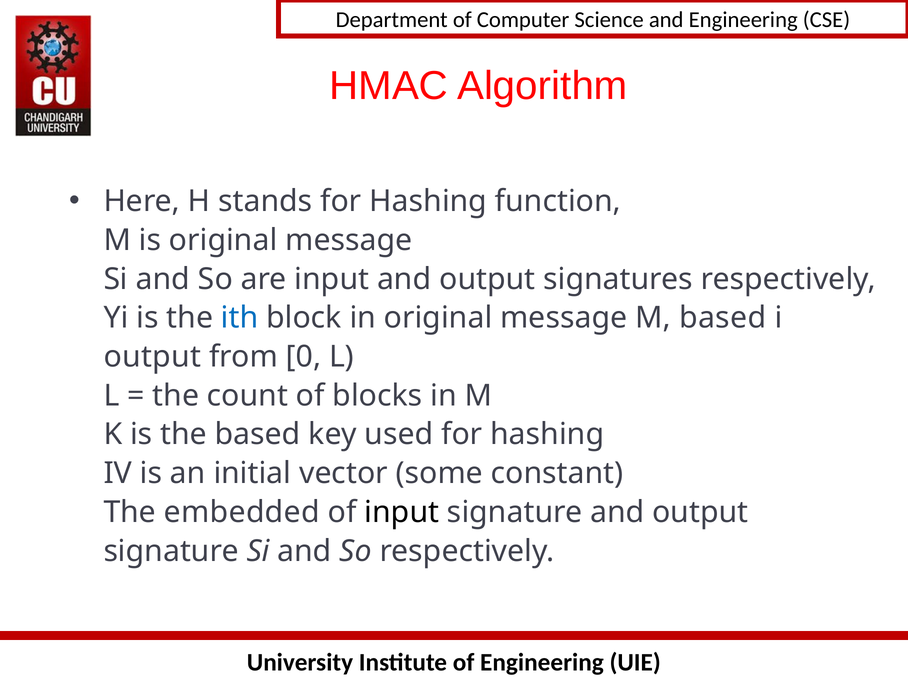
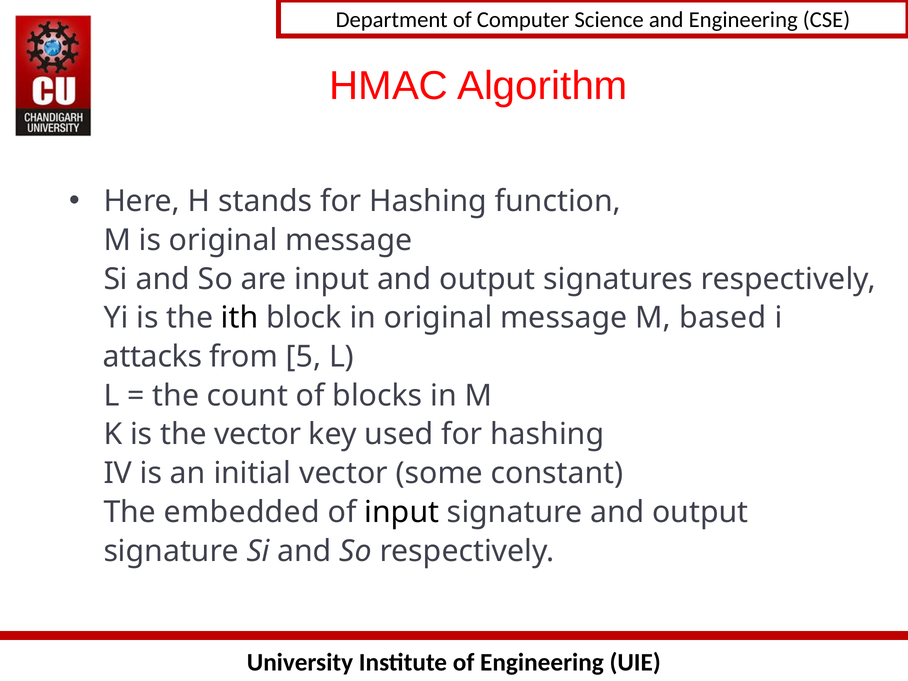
ith colour: blue -> black
output at (152, 357): output -> attacks
0: 0 -> 5
the based: based -> vector
